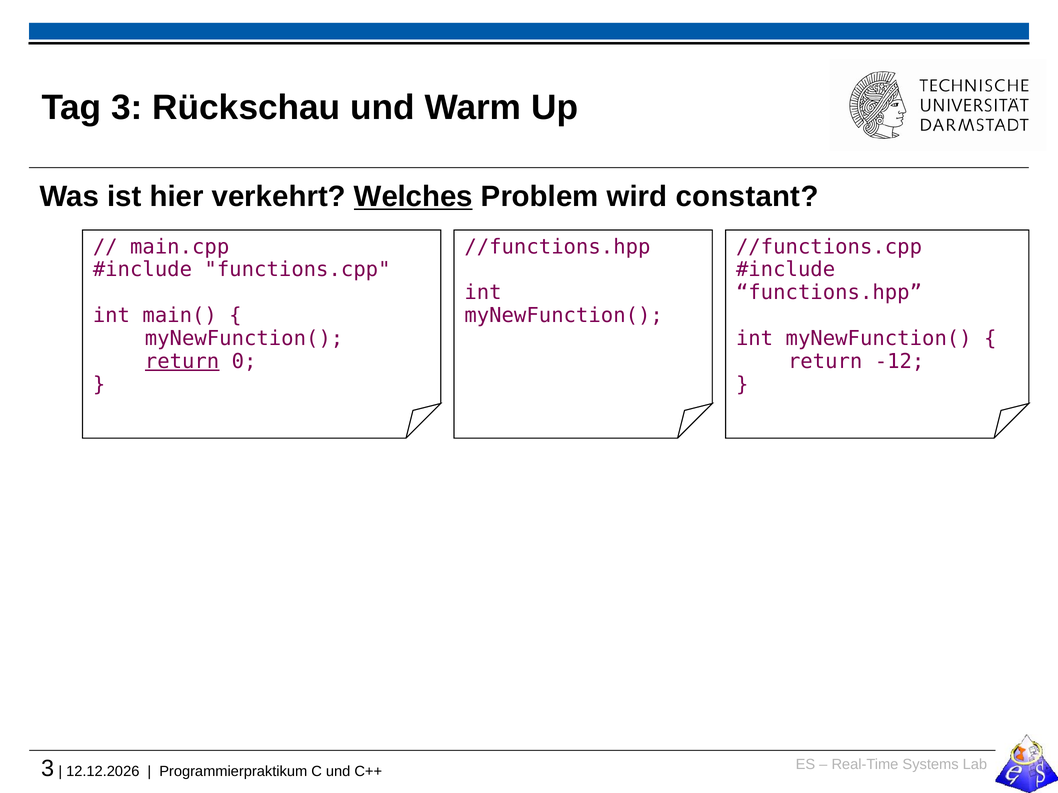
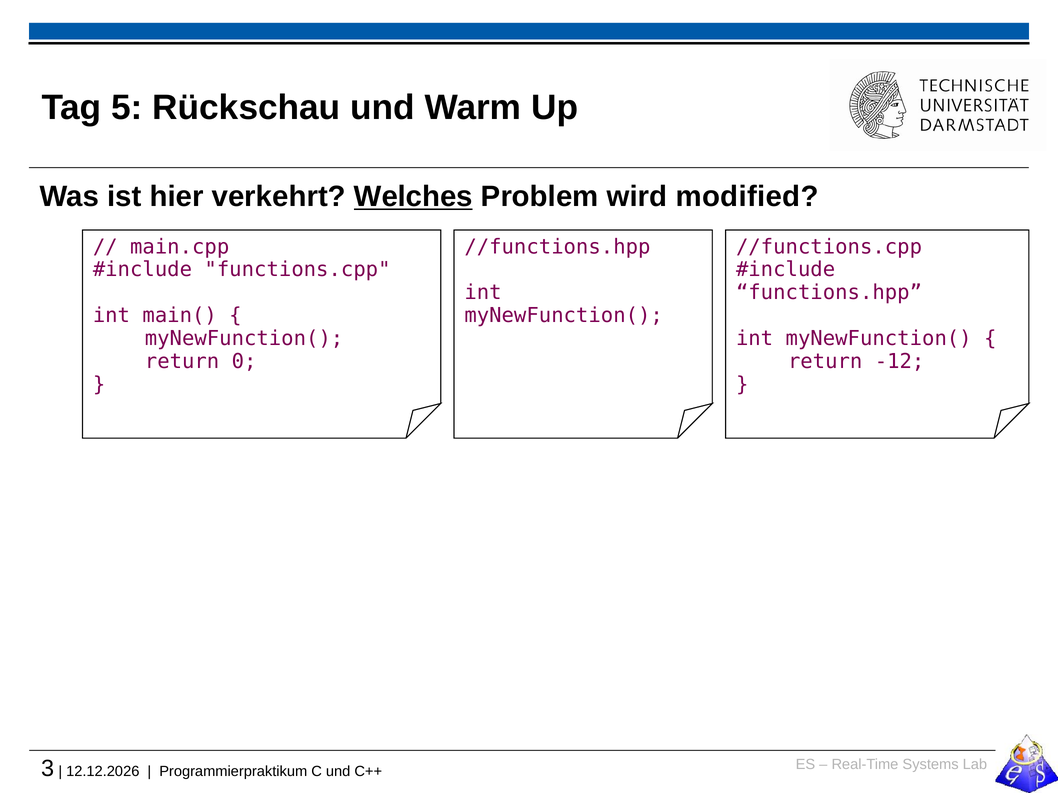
Tag 3: 3 -> 5
constant: constant -> modified
return at (182, 362) underline: present -> none
